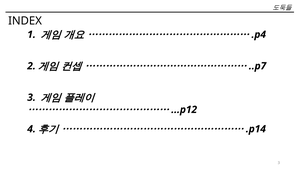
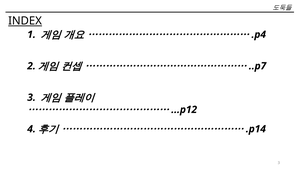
INDEX underline: none -> present
